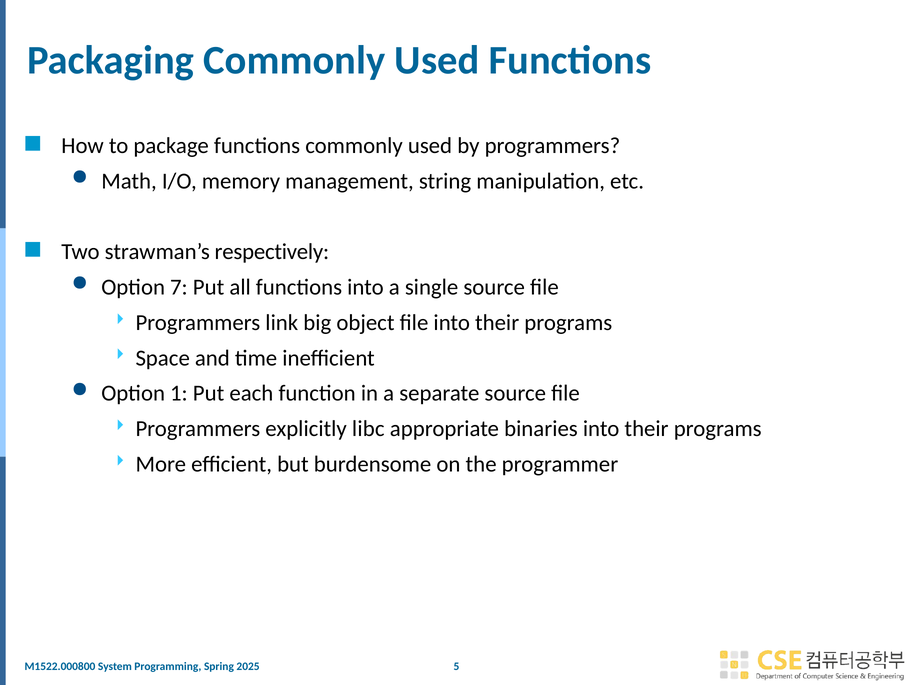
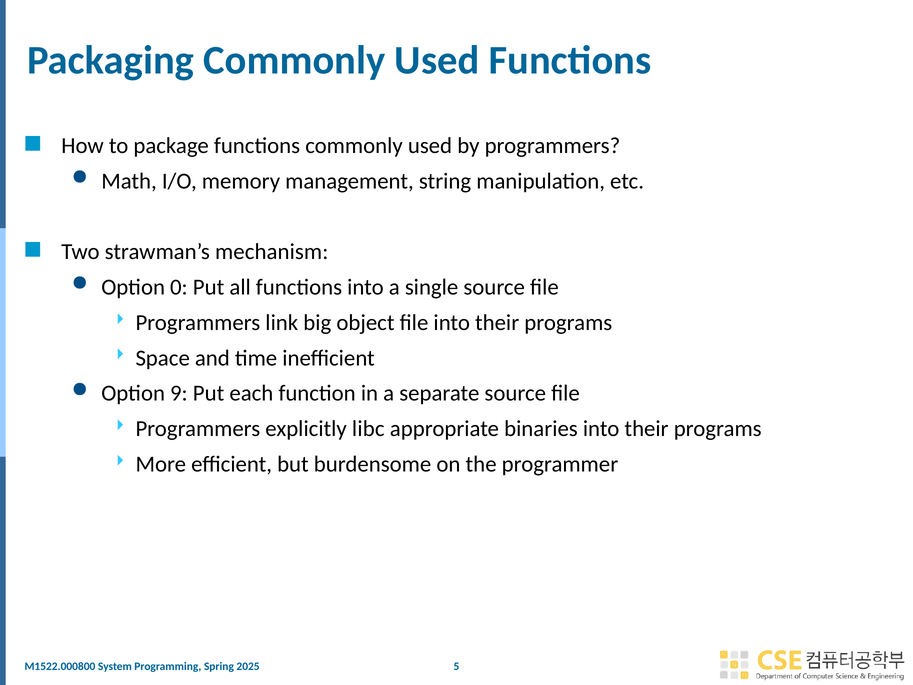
respectively: respectively -> mechanism
7: 7 -> 0
1: 1 -> 9
